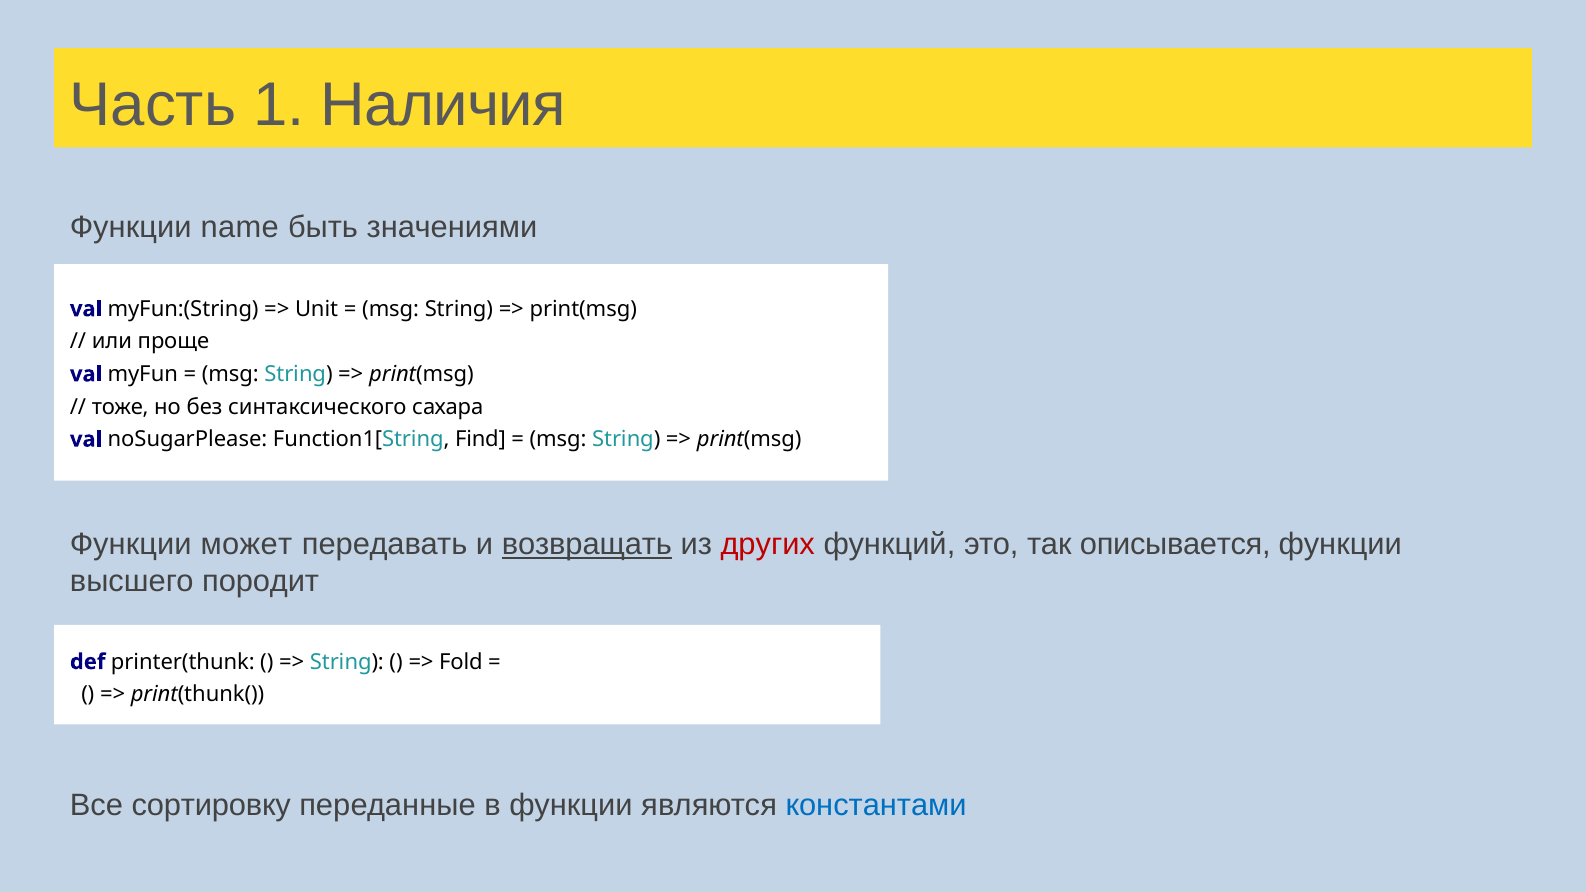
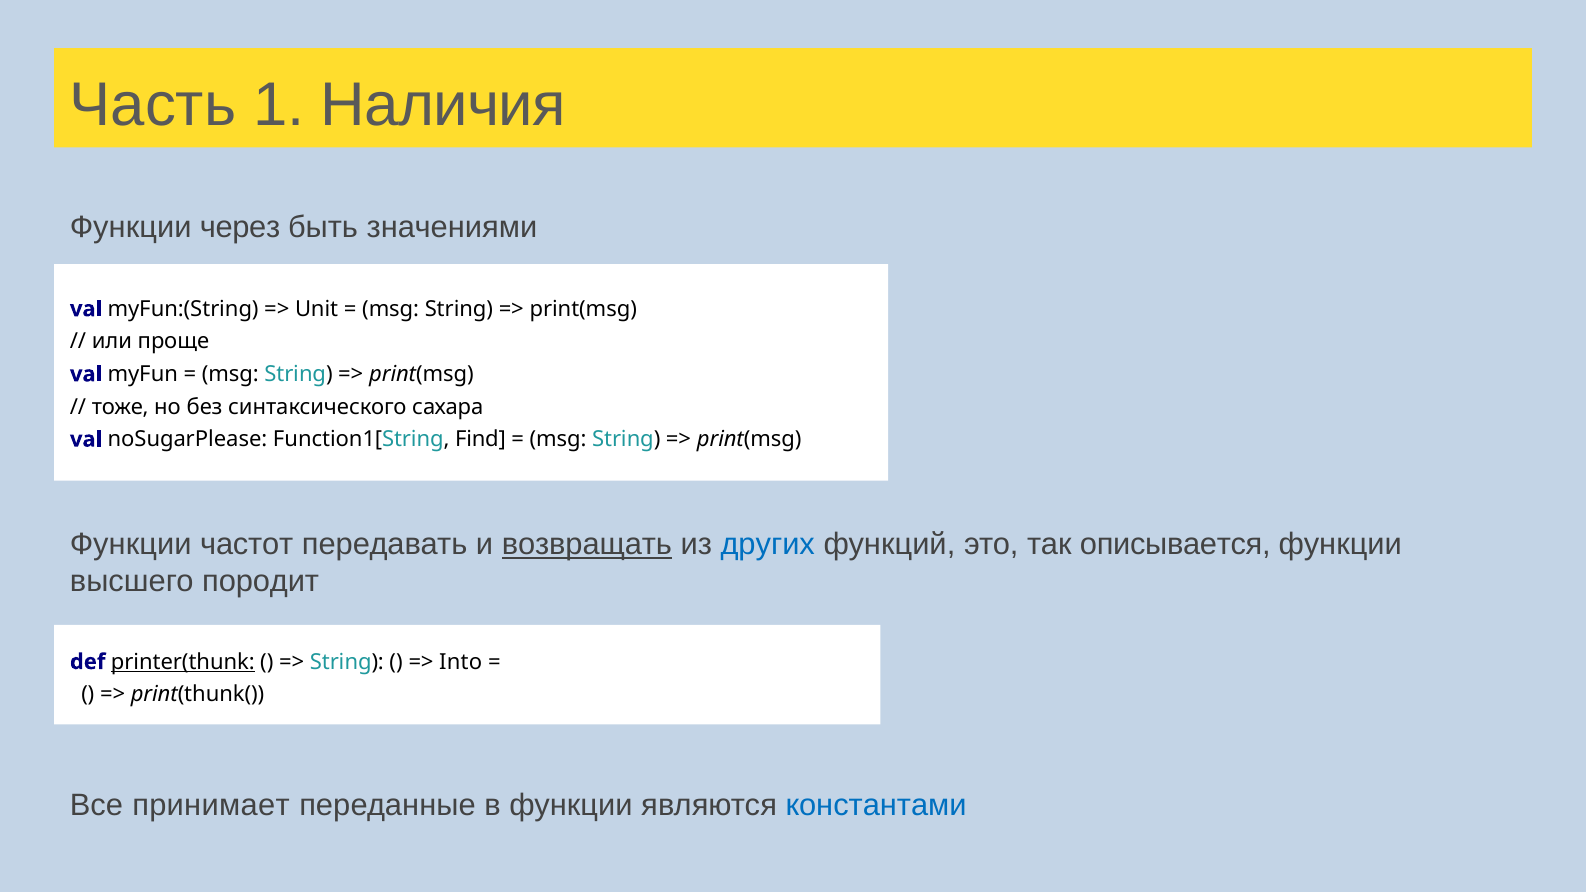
name: name -> через
может: может -> частот
других colour: red -> blue
printer(thunk underline: none -> present
Fold: Fold -> Into
сортировку: сортировку -> принимает
